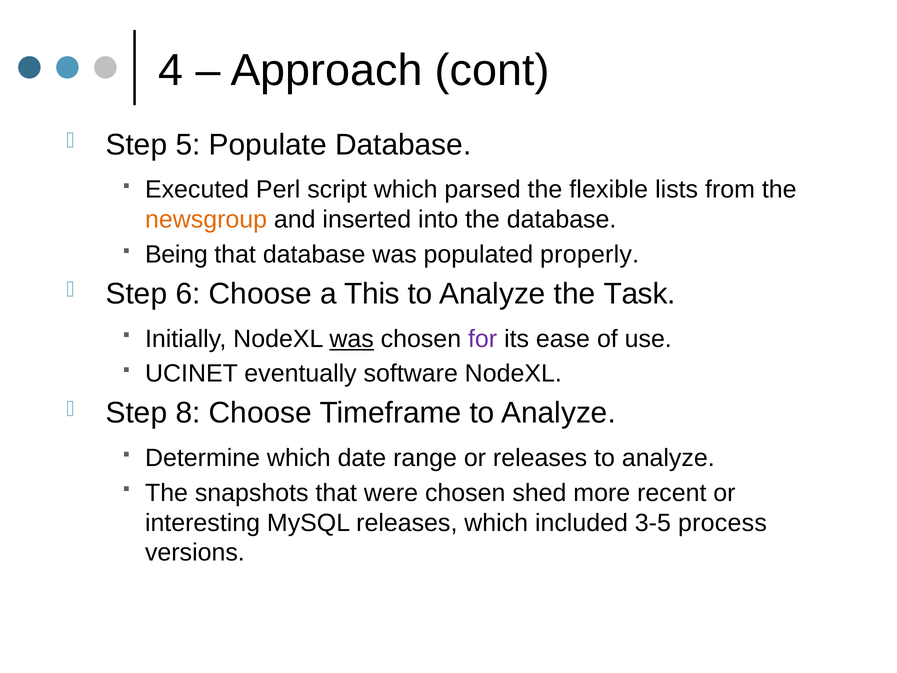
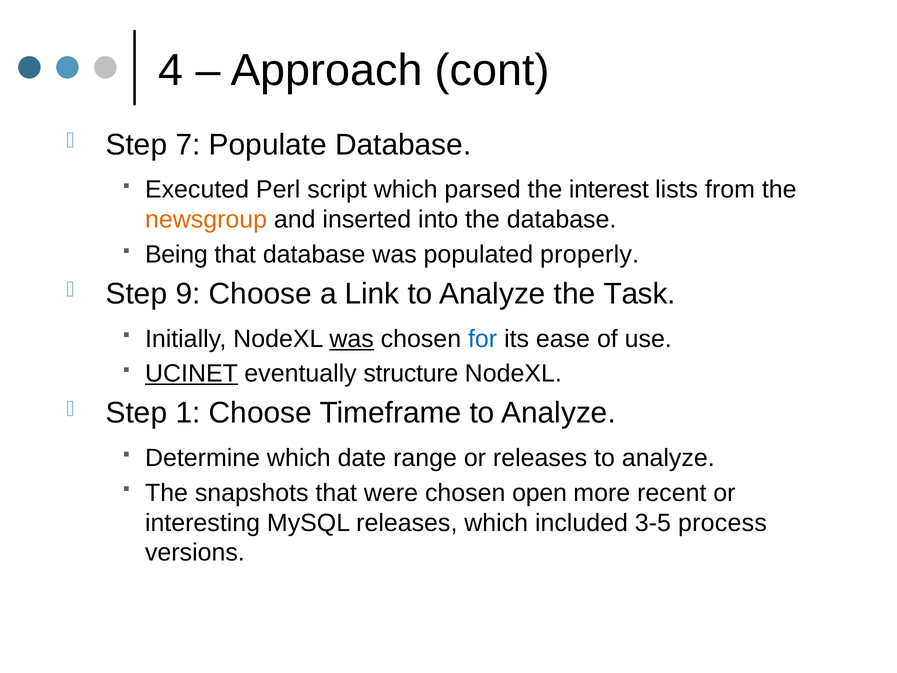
5: 5 -> 7
flexible: flexible -> interest
6: 6 -> 9
This: This -> Link
for colour: purple -> blue
UCINET underline: none -> present
software: software -> structure
8: 8 -> 1
shed: shed -> open
